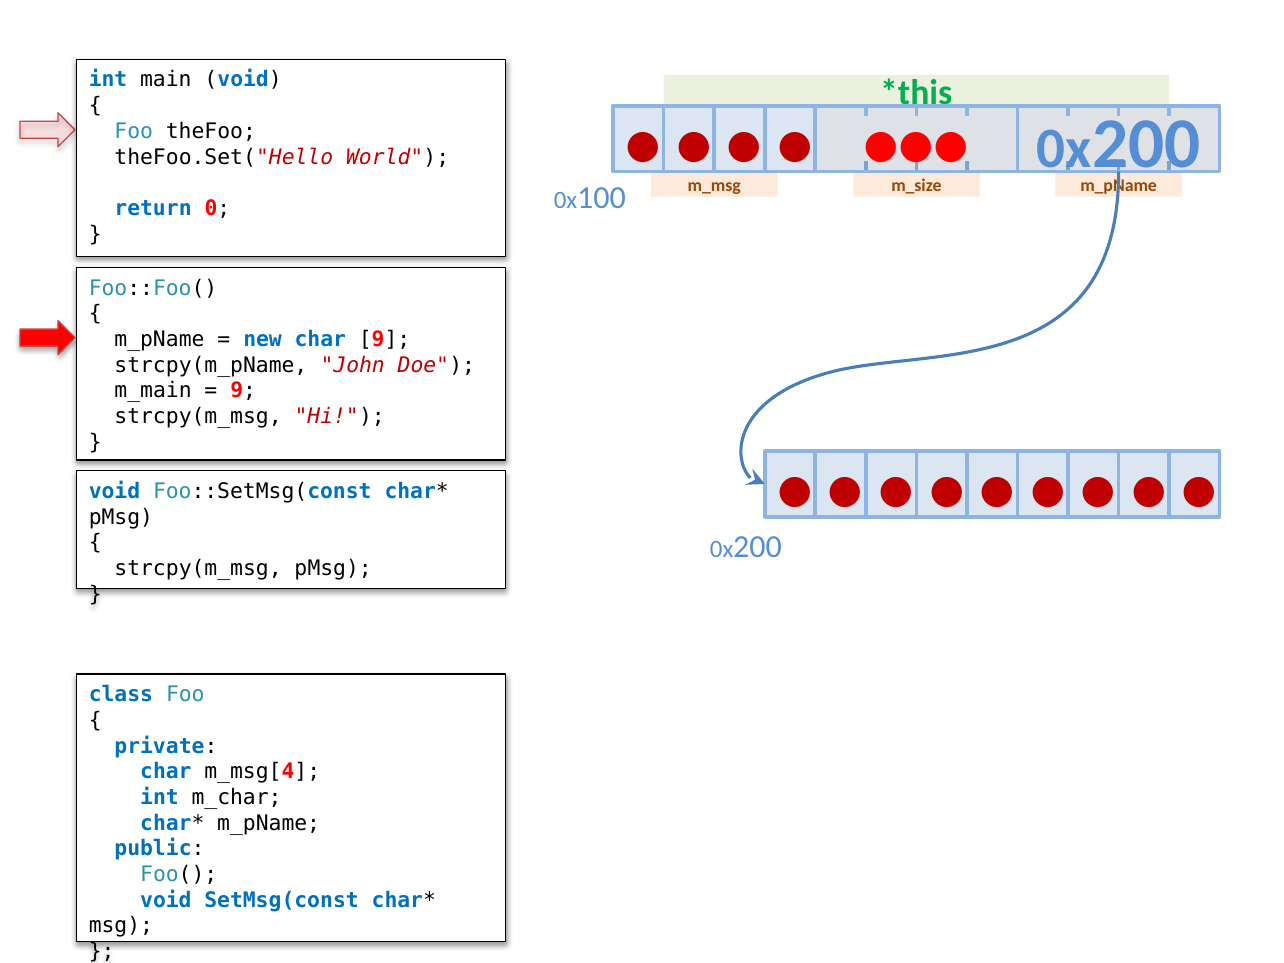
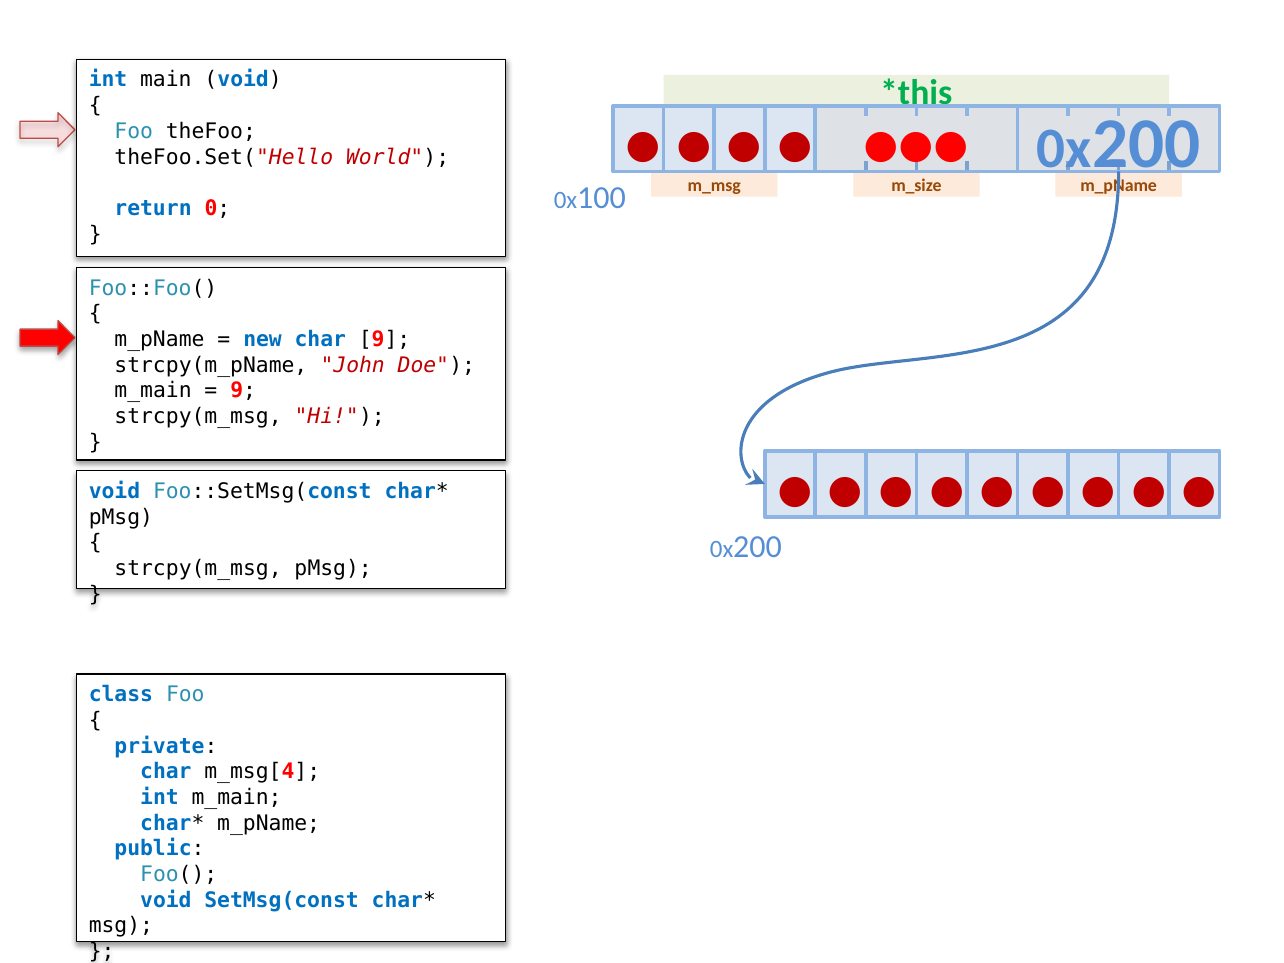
int m_char: m_char -> m_main
